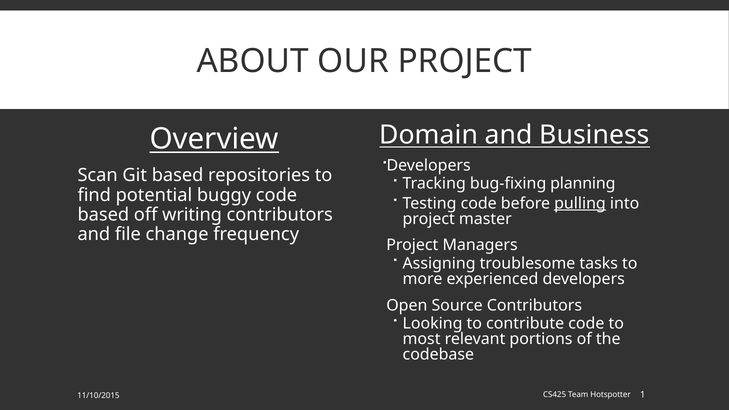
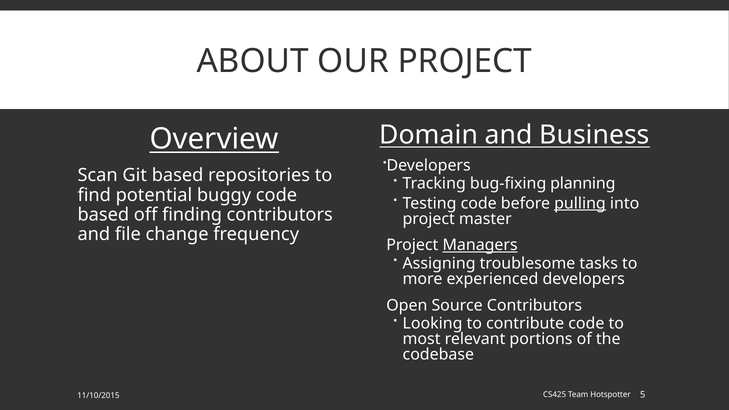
writing: writing -> finding
Managers underline: none -> present
1: 1 -> 5
